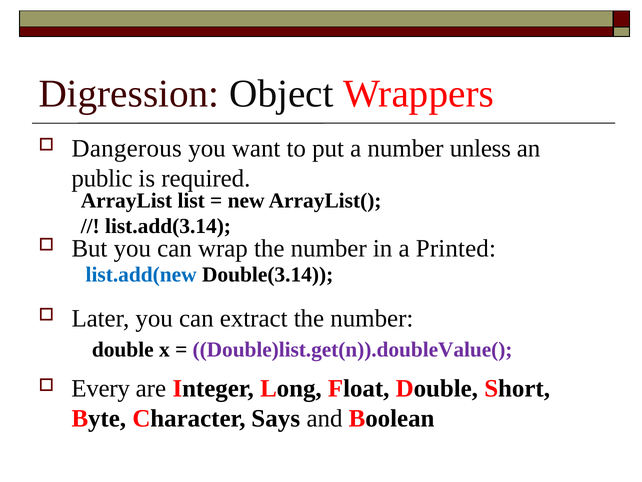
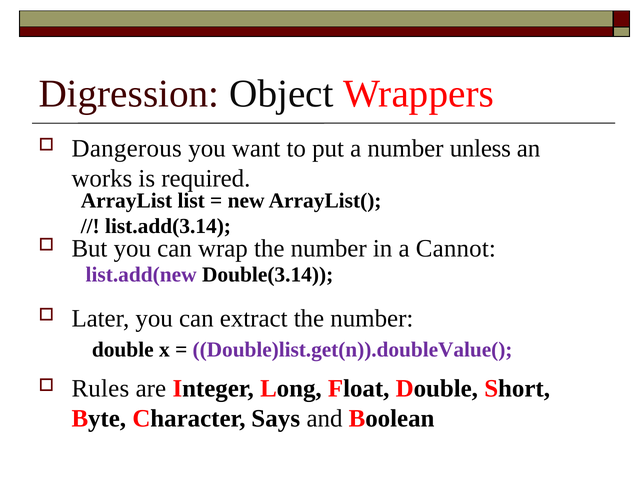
public: public -> works
Printed: Printed -> Cannot
list.add(new colour: blue -> purple
Every: Every -> Rules
